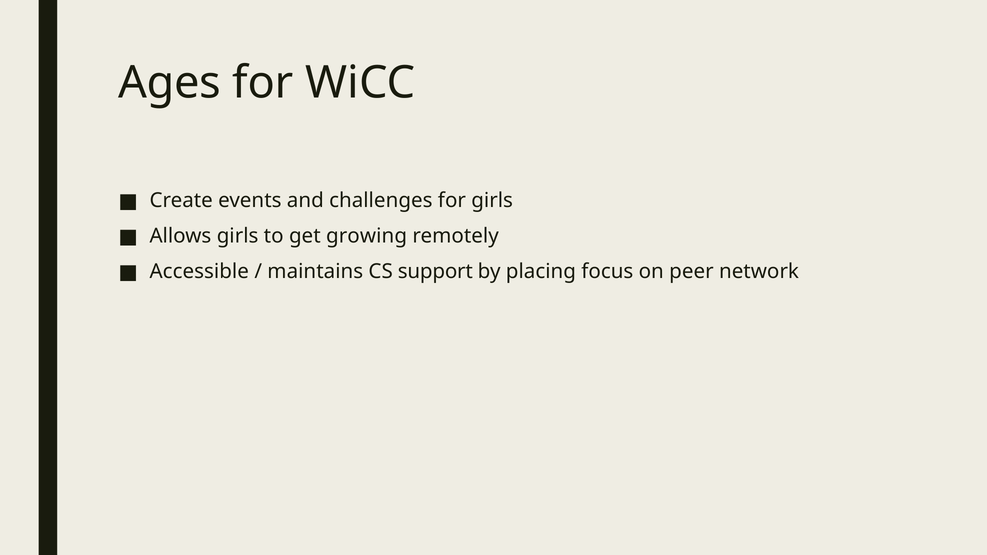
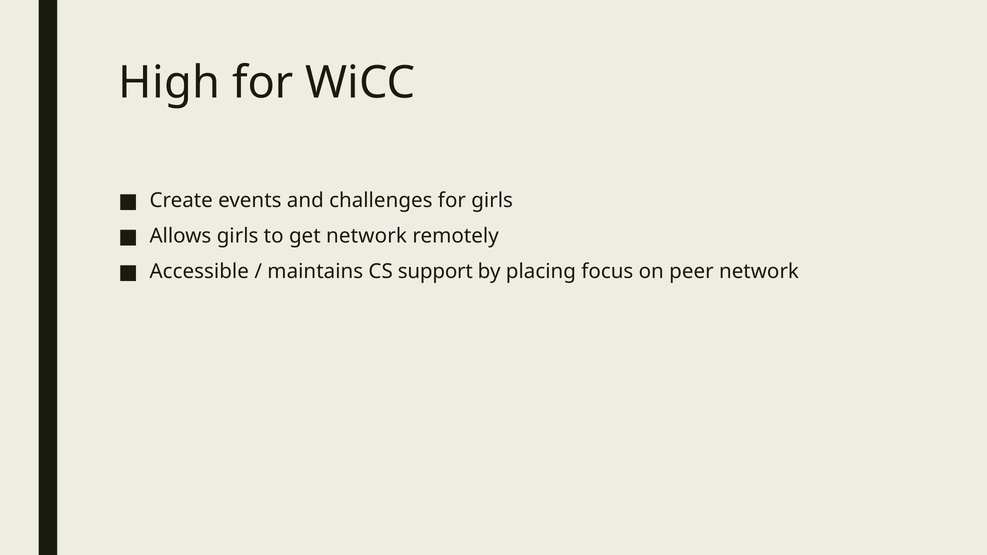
Ages: Ages -> High
get growing: growing -> network
